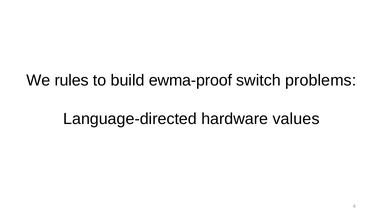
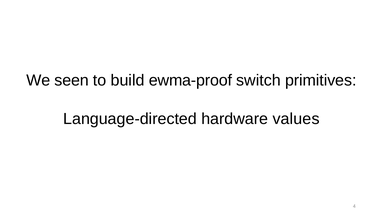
rules: rules -> seen
problems: problems -> primitives
